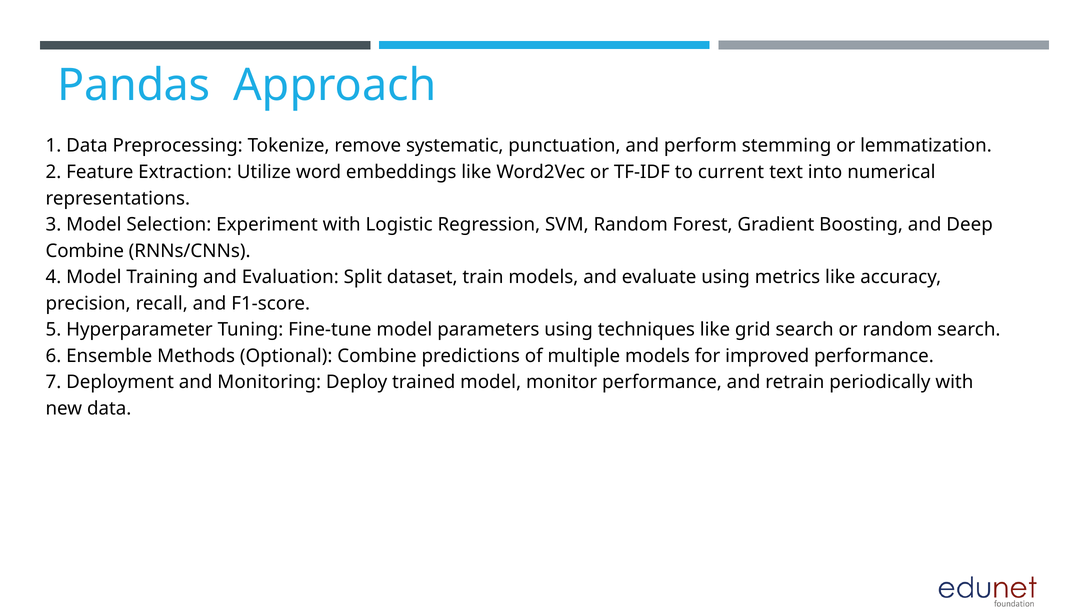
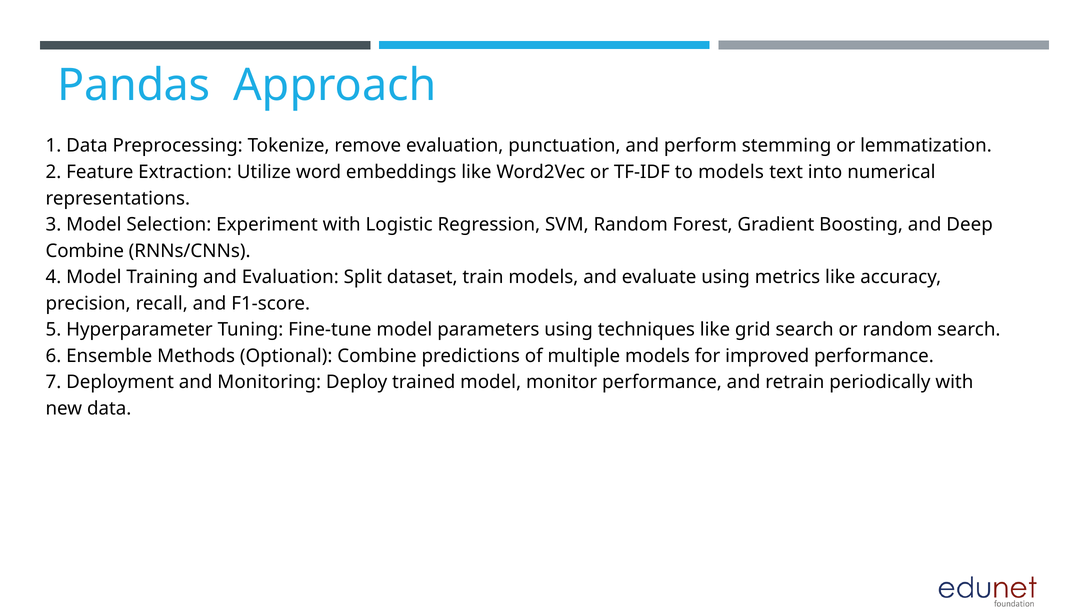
remove systematic: systematic -> evaluation
to current: current -> models
